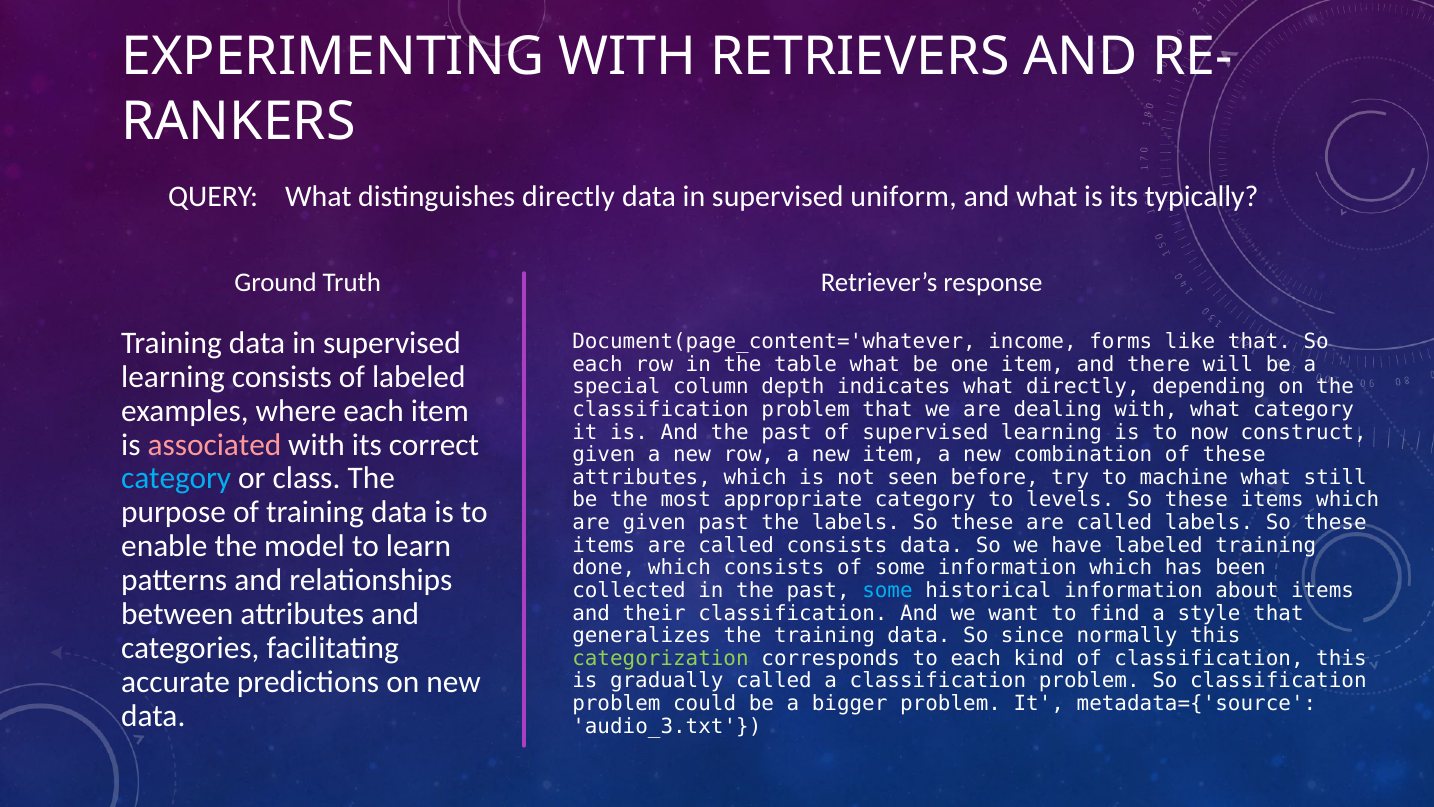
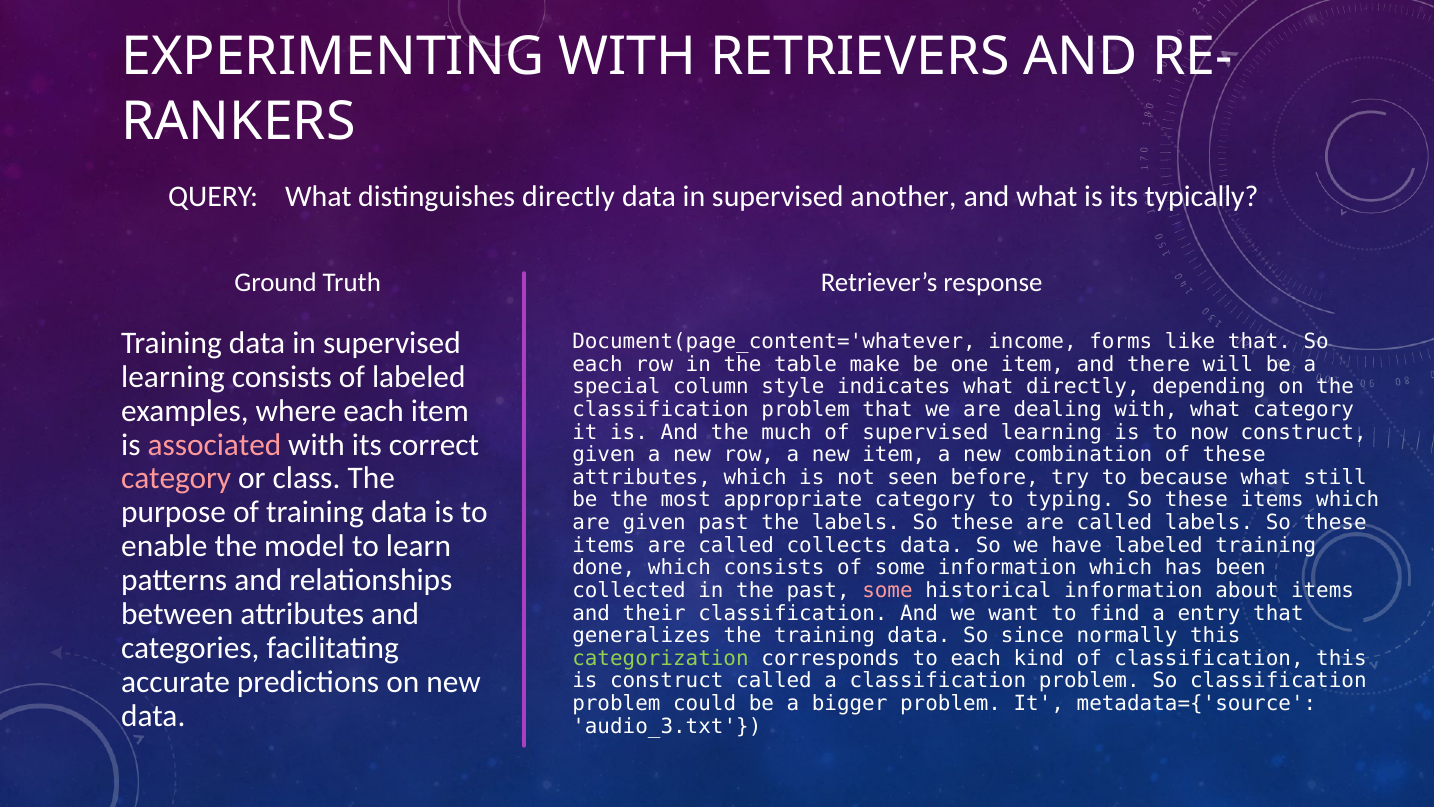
uniform: uniform -> another
table what: what -> make
depth: depth -> style
And the past: past -> much
category at (176, 478) colour: light blue -> pink
machine: machine -> because
levels: levels -> typing
called consists: consists -> collects
some at (887, 590) colour: light blue -> pink
style: style -> entry
is gradually: gradually -> construct
